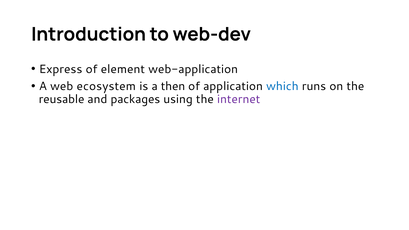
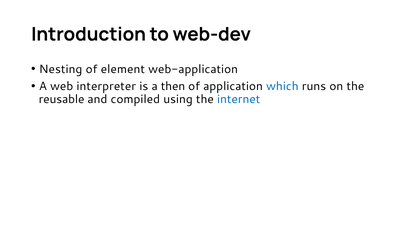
Express: Express -> Nesting
ecosystem: ecosystem -> interpreter
packages: packages -> compiled
internet colour: purple -> blue
